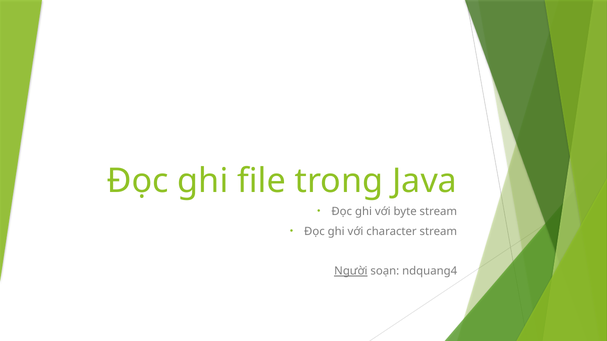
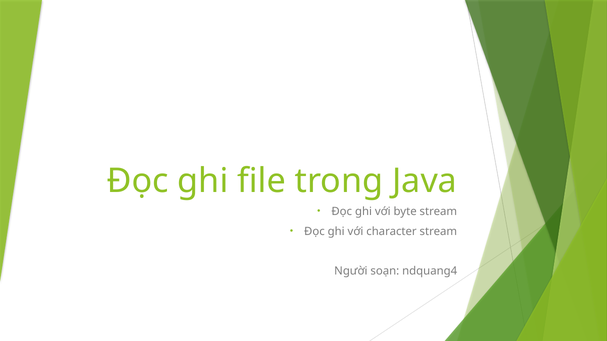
Người underline: present -> none
